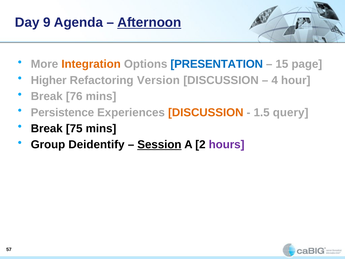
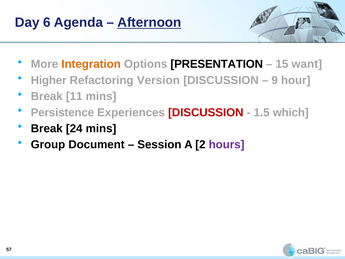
9: 9 -> 6
PRESENTATION colour: blue -> black
page: page -> want
4: 4 -> 9
76: 76 -> 11
DISCUSSION at (206, 112) colour: orange -> red
query: query -> which
75: 75 -> 24
Deidentify: Deidentify -> Document
Session underline: present -> none
